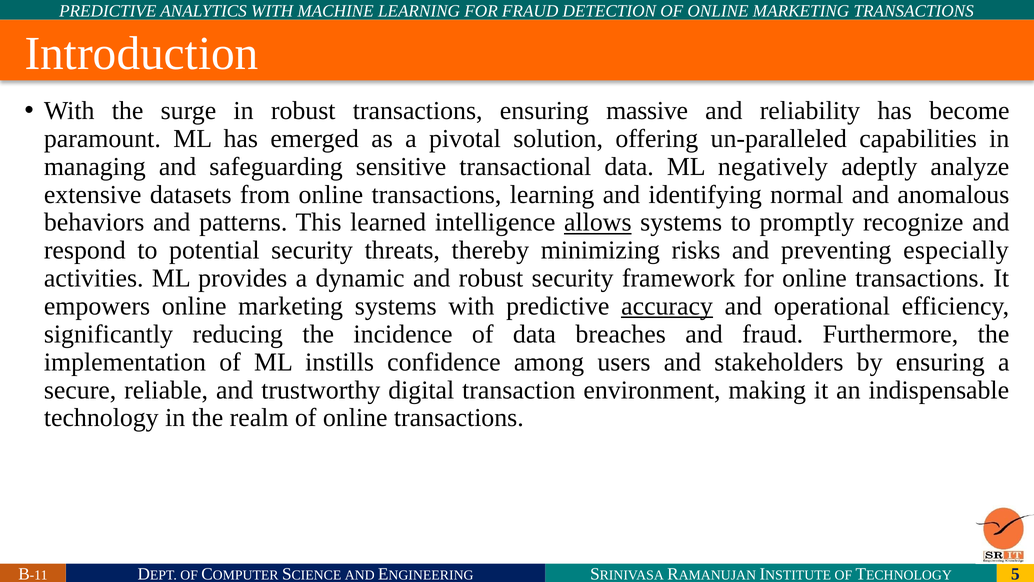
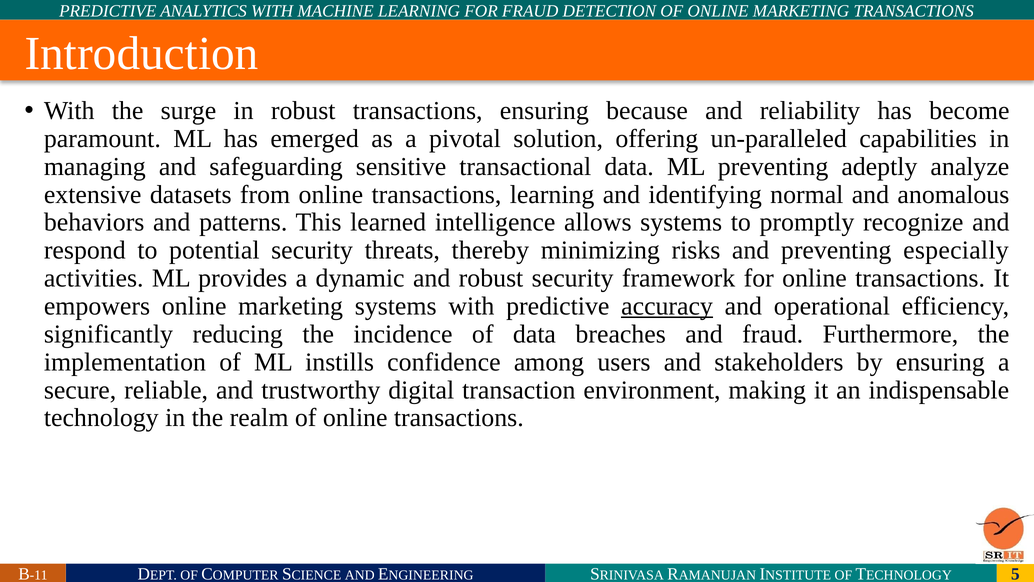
massive: massive -> because
ML negatively: negatively -> preventing
allows underline: present -> none
